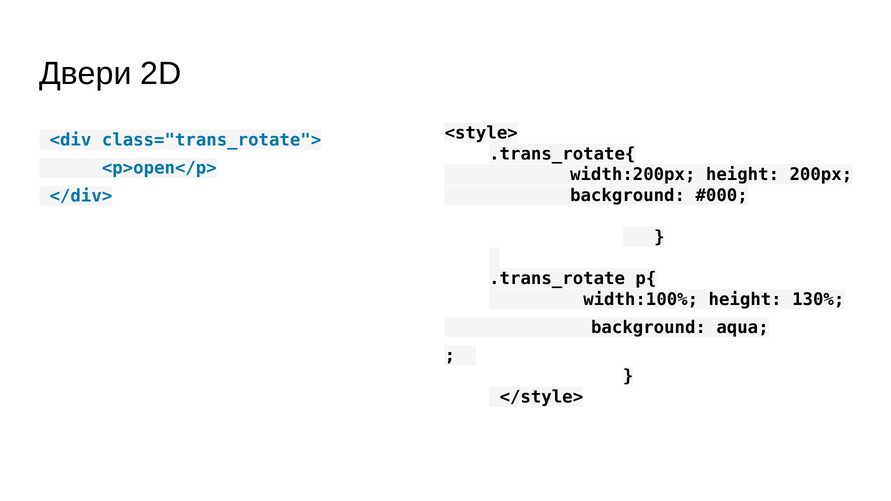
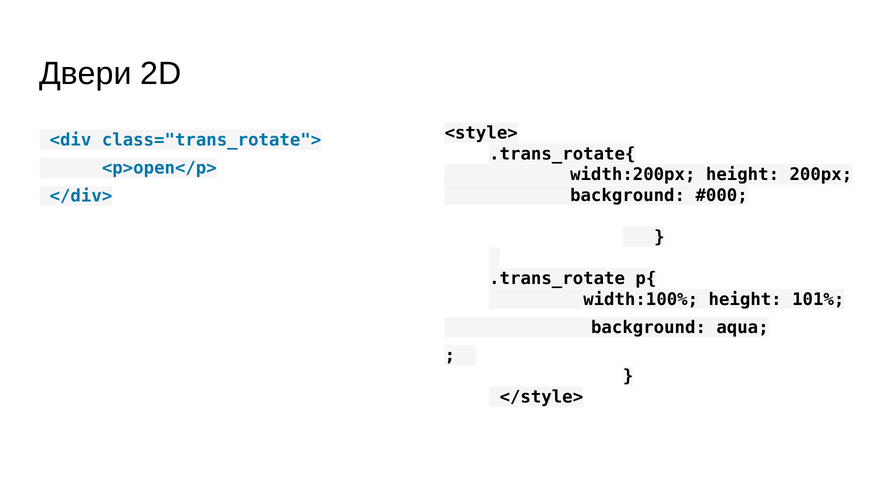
130%: 130% -> 101%
